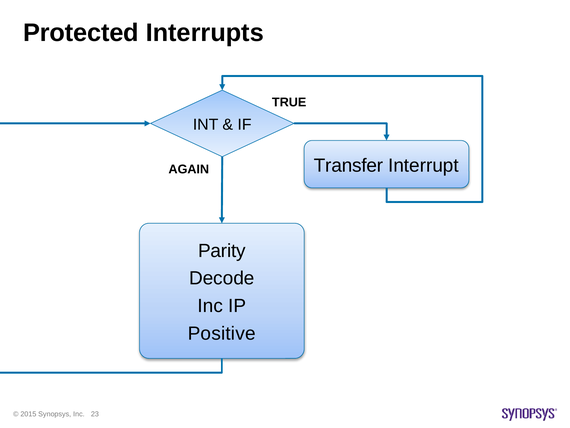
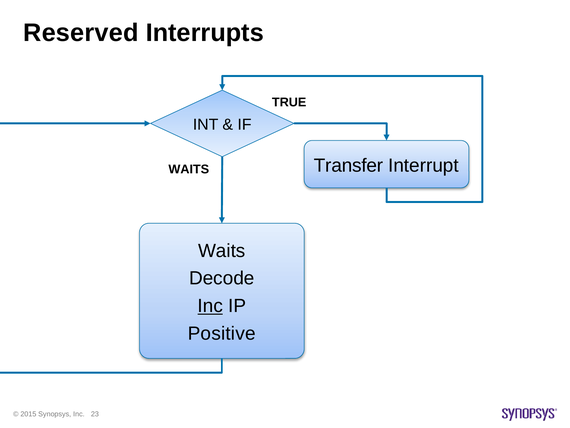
Protected: Protected -> Reserved
AGAIN at (189, 169): AGAIN -> WAITS
Parity at (222, 250): Parity -> Waits
Inc at (210, 306) underline: none -> present
